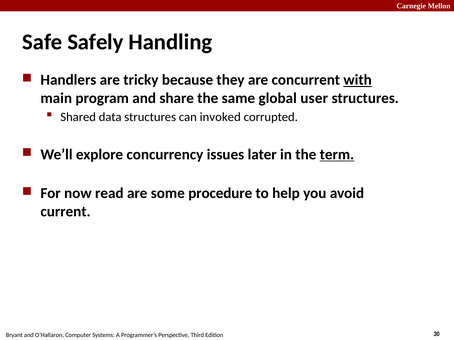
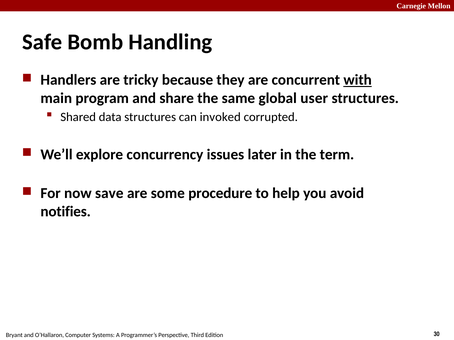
Safely: Safely -> Bomb
term underline: present -> none
read: read -> save
current: current -> notifies
